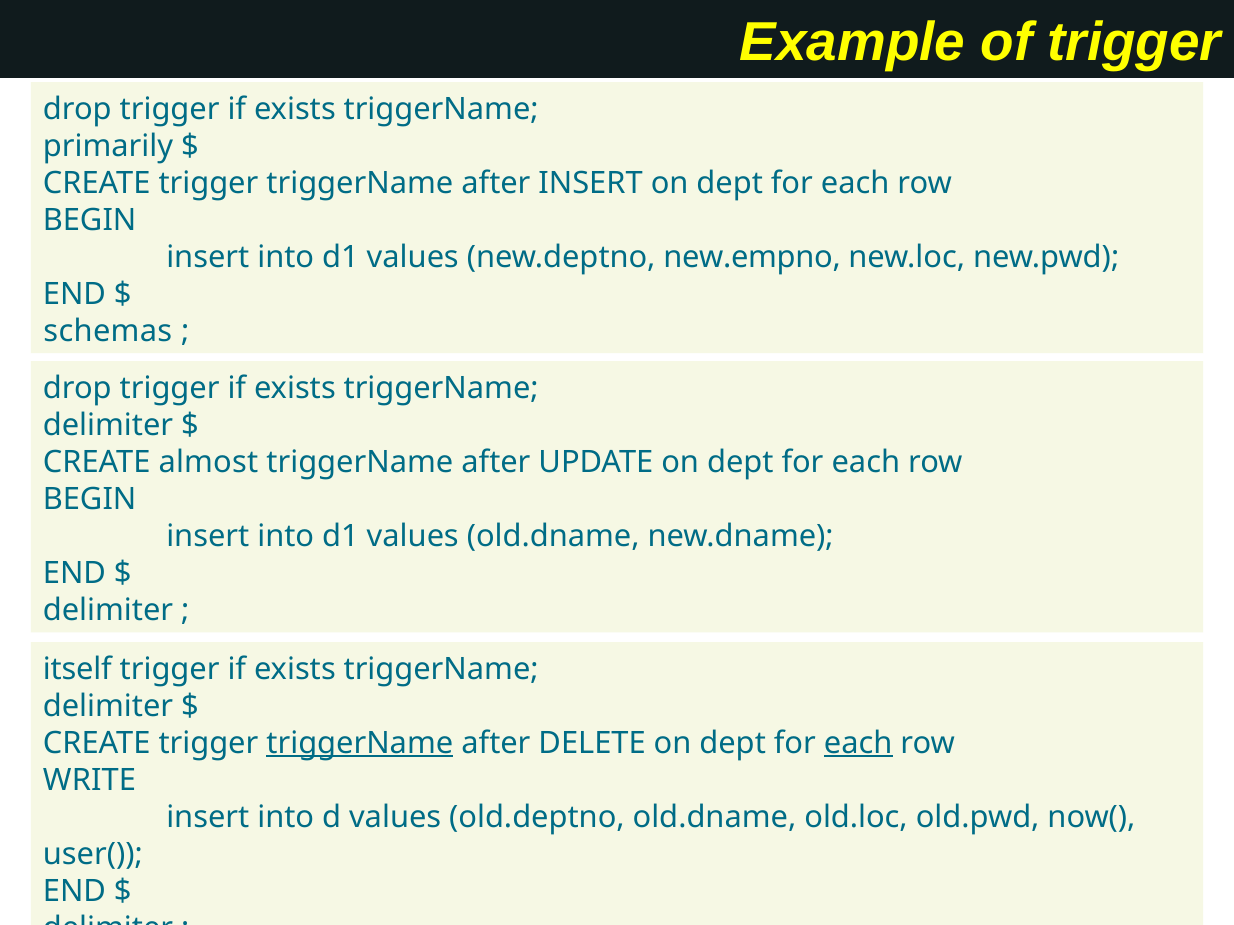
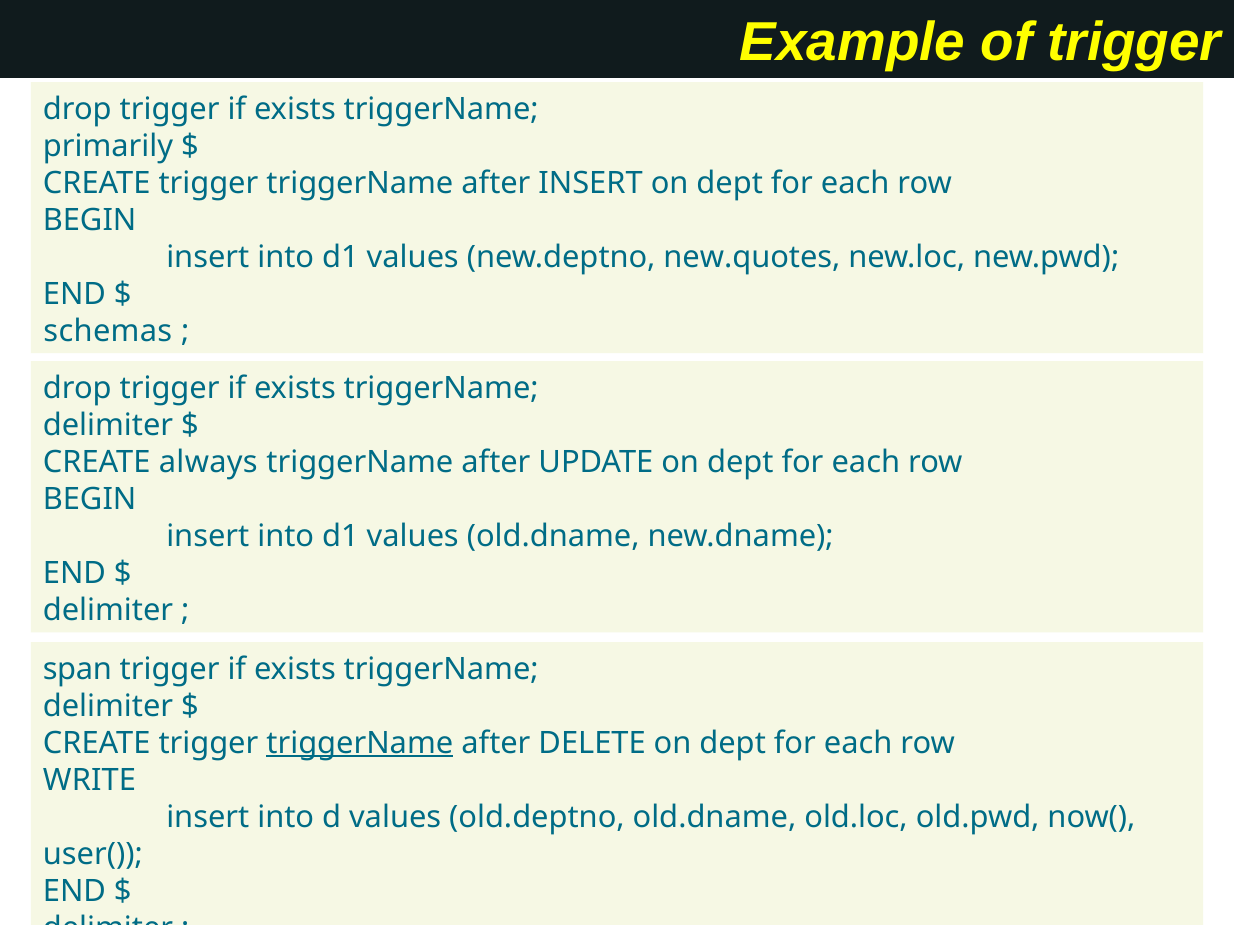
new.empno: new.empno -> new.quotes
almost: almost -> always
itself: itself -> span
each at (858, 743) underline: present -> none
